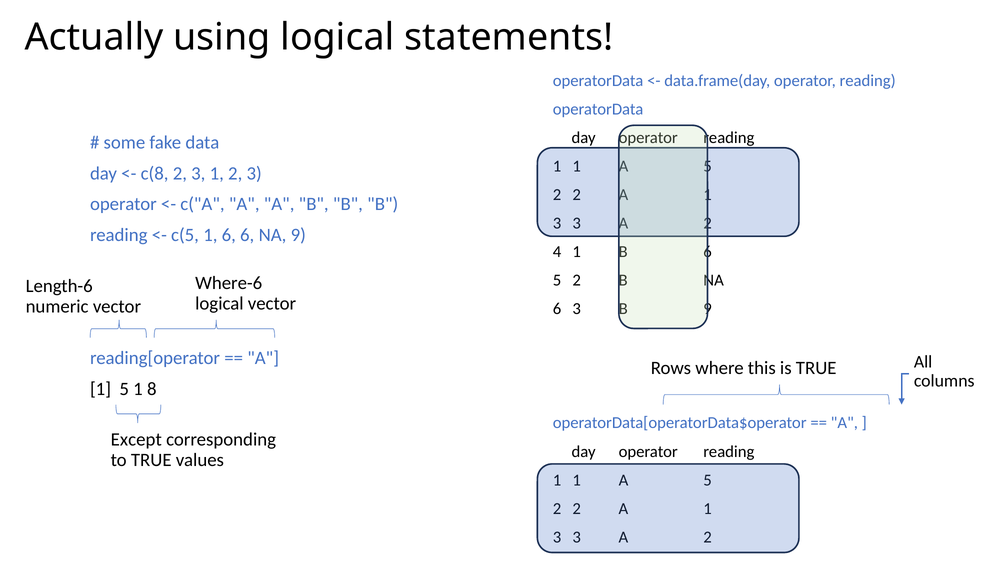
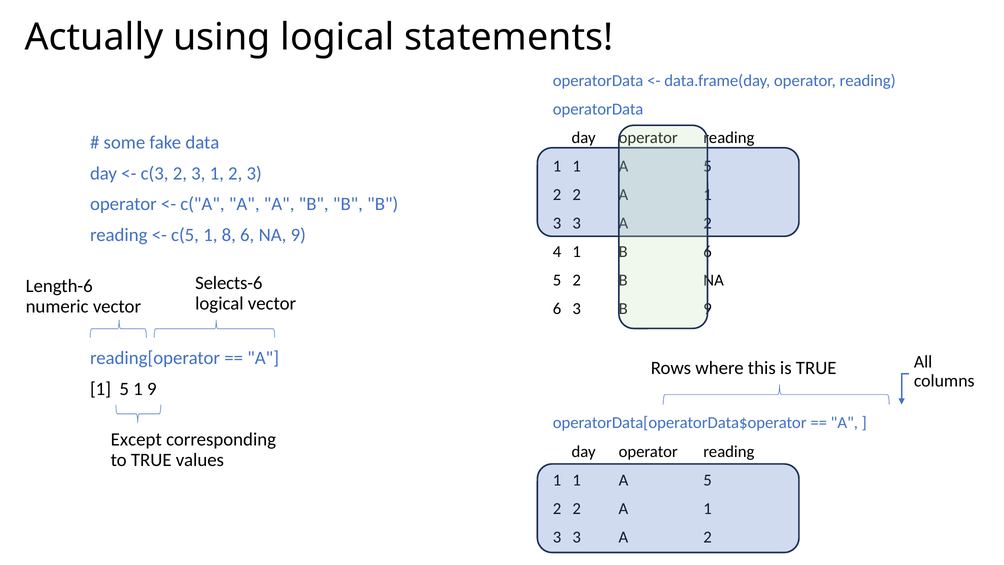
c(8: c(8 -> c(3
1 6: 6 -> 8
Where-6: Where-6 -> Selects-6
1 8: 8 -> 9
